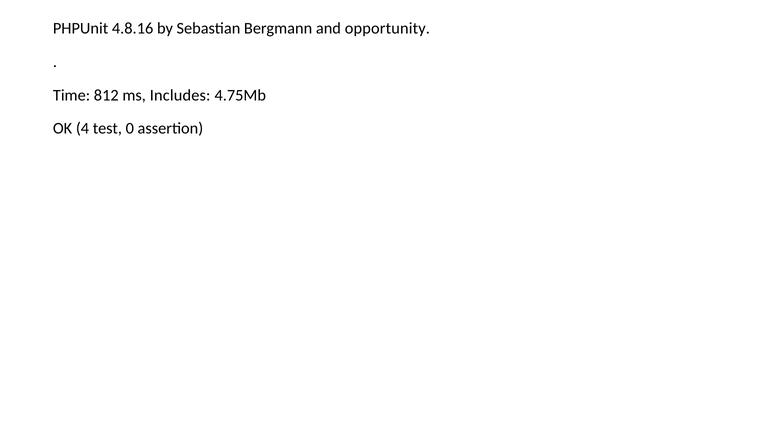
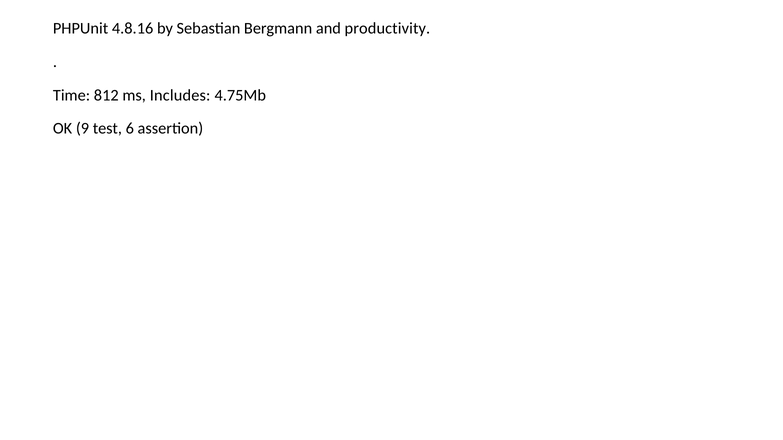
opportunity: opportunity -> productivity
4: 4 -> 9
0: 0 -> 6
